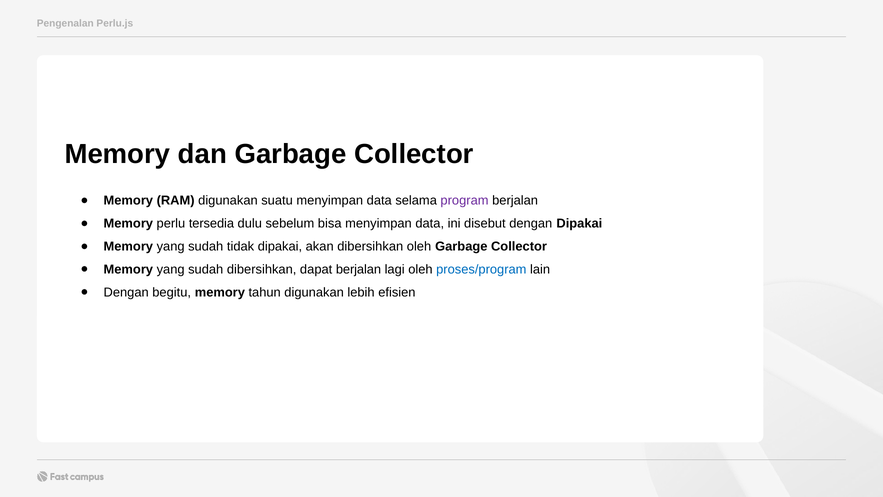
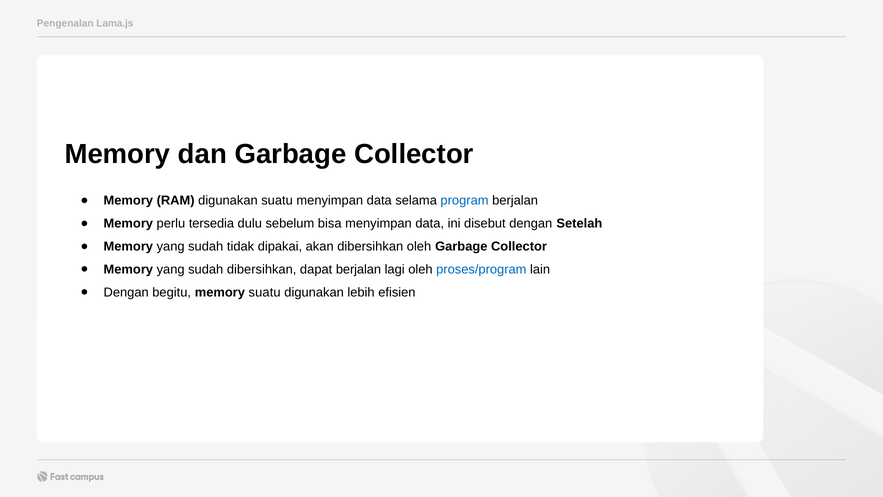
Perlu.js: Perlu.js -> Lama.js
program colour: purple -> blue
dengan Dipakai: Dipakai -> Setelah
memory tahun: tahun -> suatu
